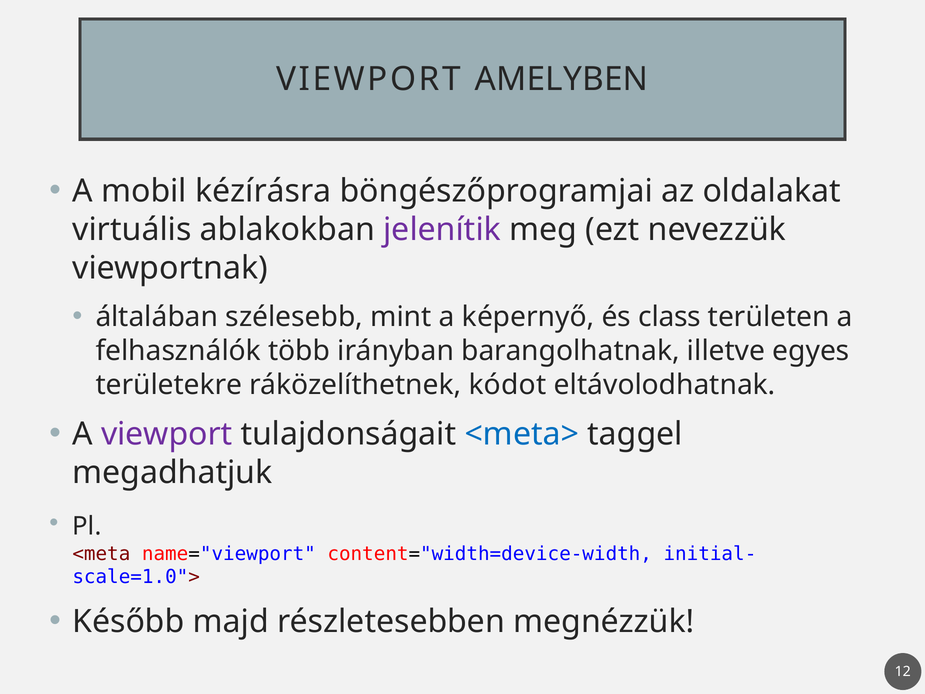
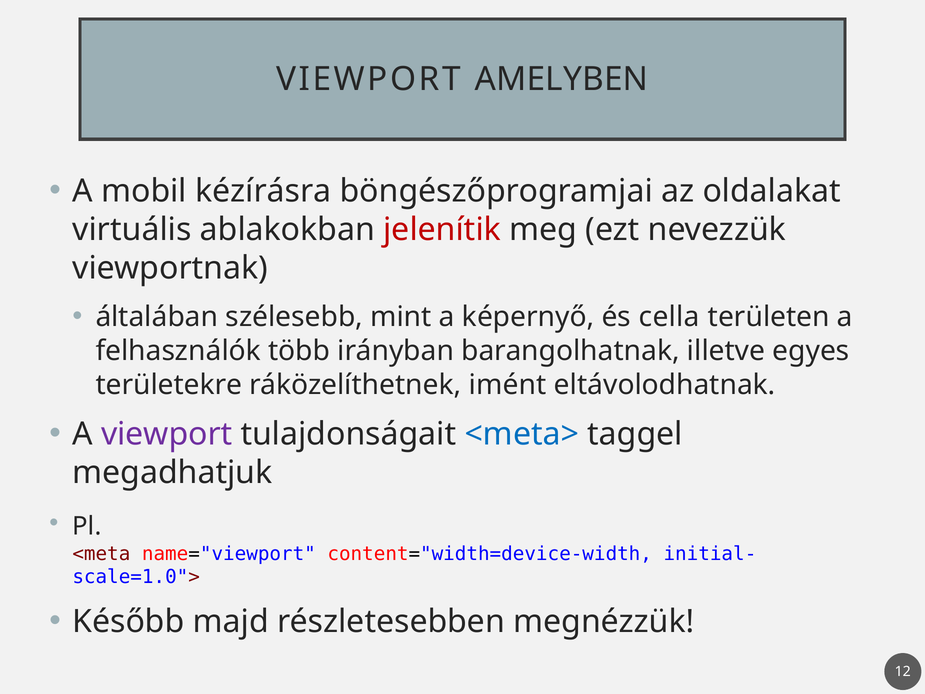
jelenítik colour: purple -> red
class: class -> cella
kódot: kódot -> imént
